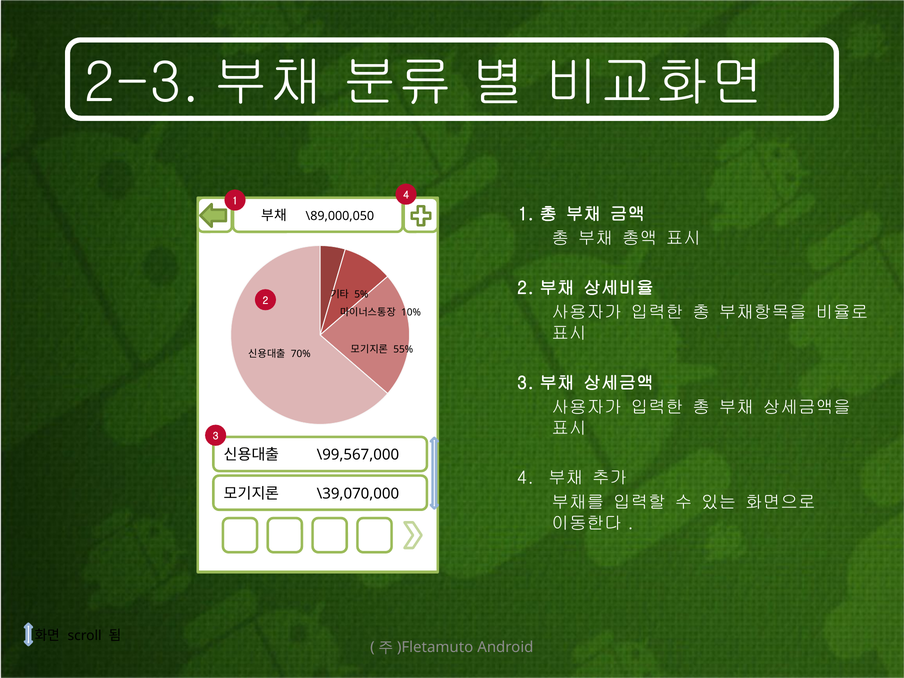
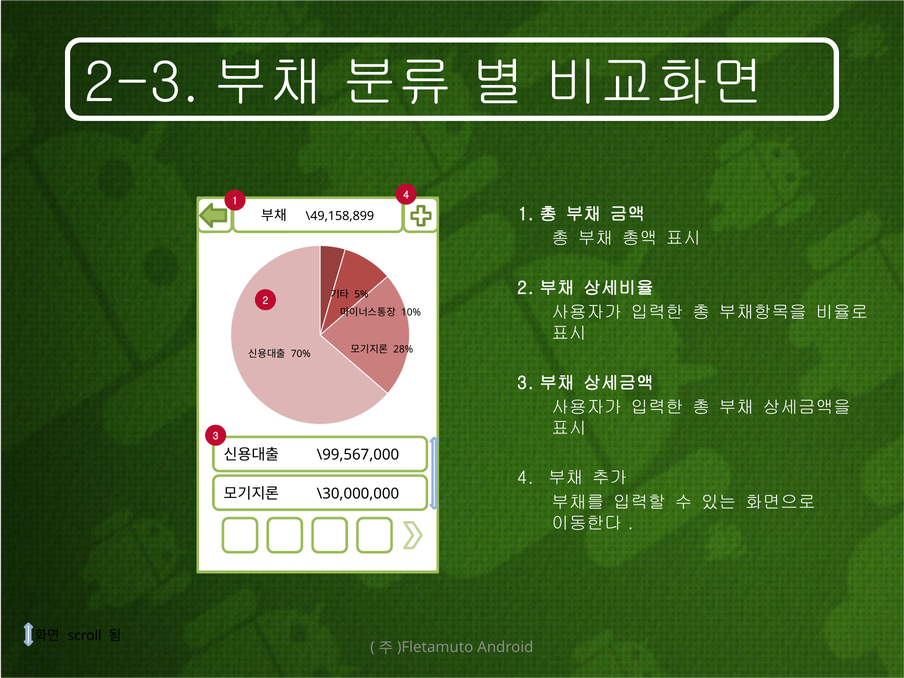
\89,000,050: \89,000,050 -> \49,158,899
55%: 55% -> 28%
\39,070,000: \39,070,000 -> \30,000,000
